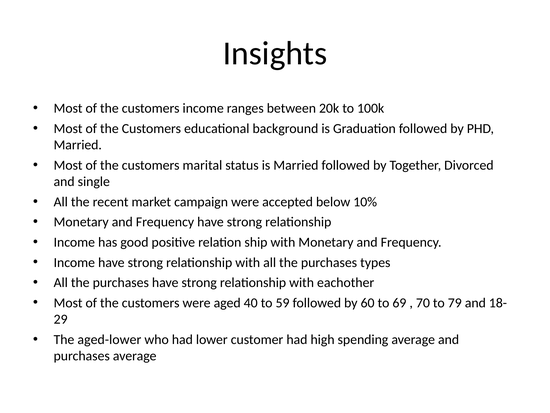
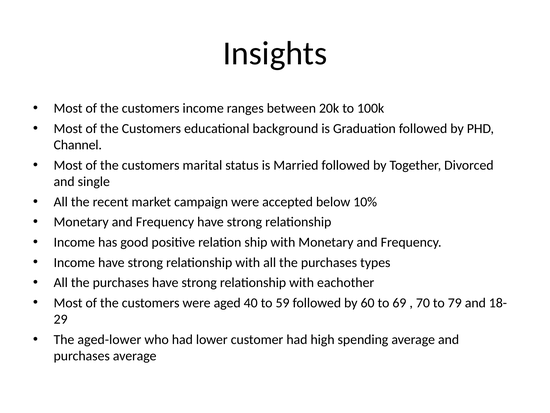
Married at (78, 145): Married -> Channel
